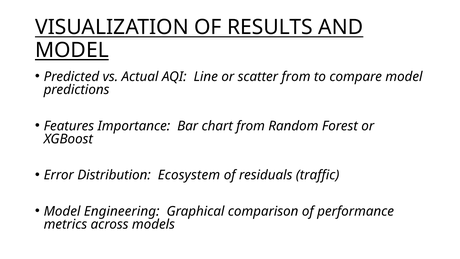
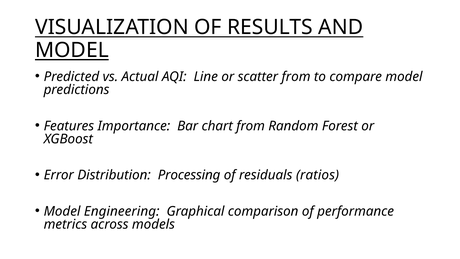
Ecosystem: Ecosystem -> Processing
traffic: traffic -> ratios
